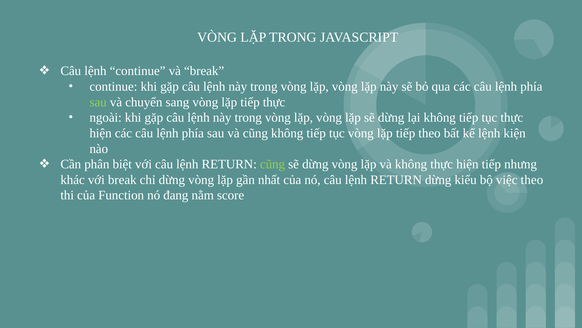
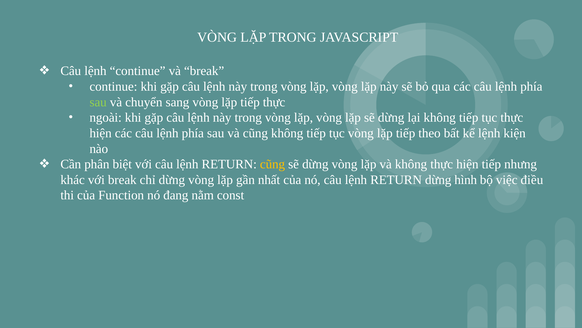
cũng at (272, 164) colour: light green -> yellow
kiểu: kiểu -> hình
việc theo: theo -> điều
score: score -> const
